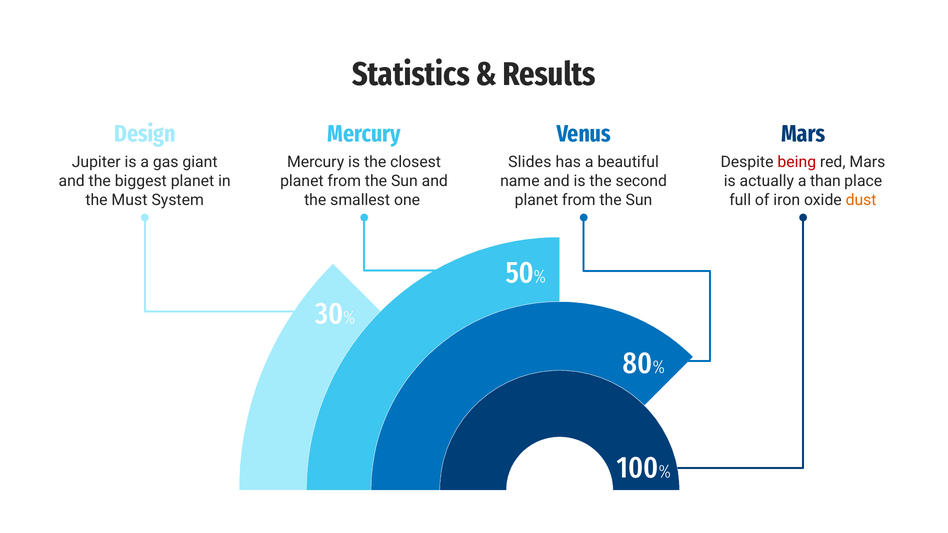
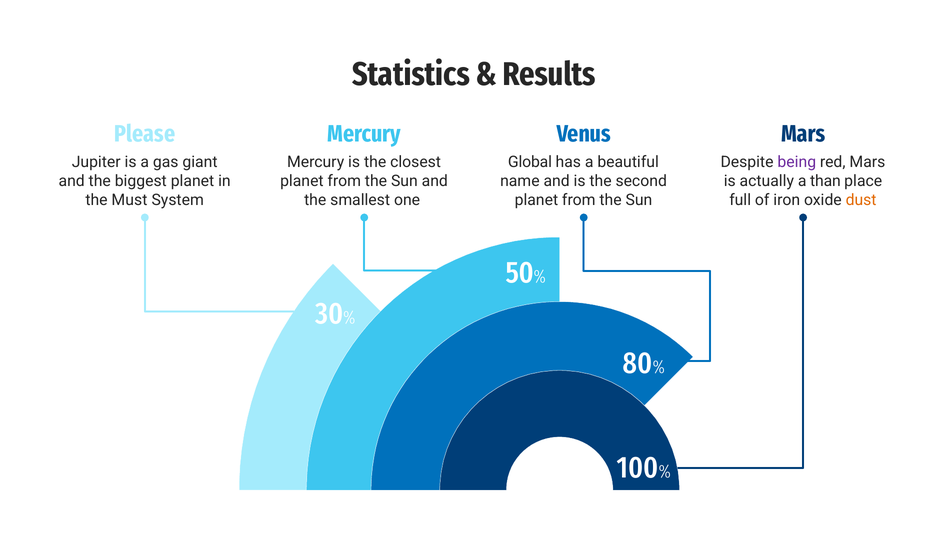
Design: Design -> Please
Slides: Slides -> Global
being colour: red -> purple
